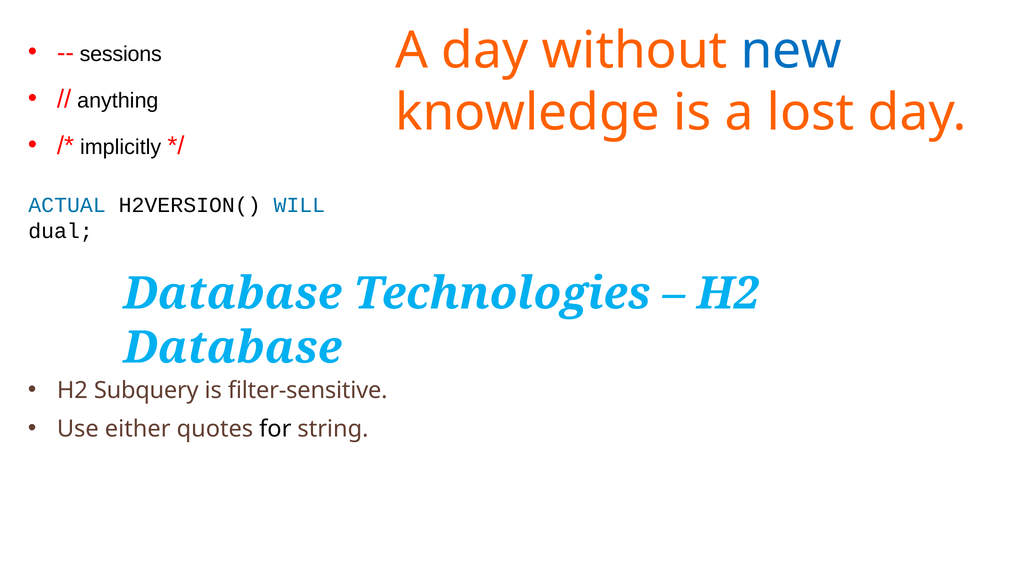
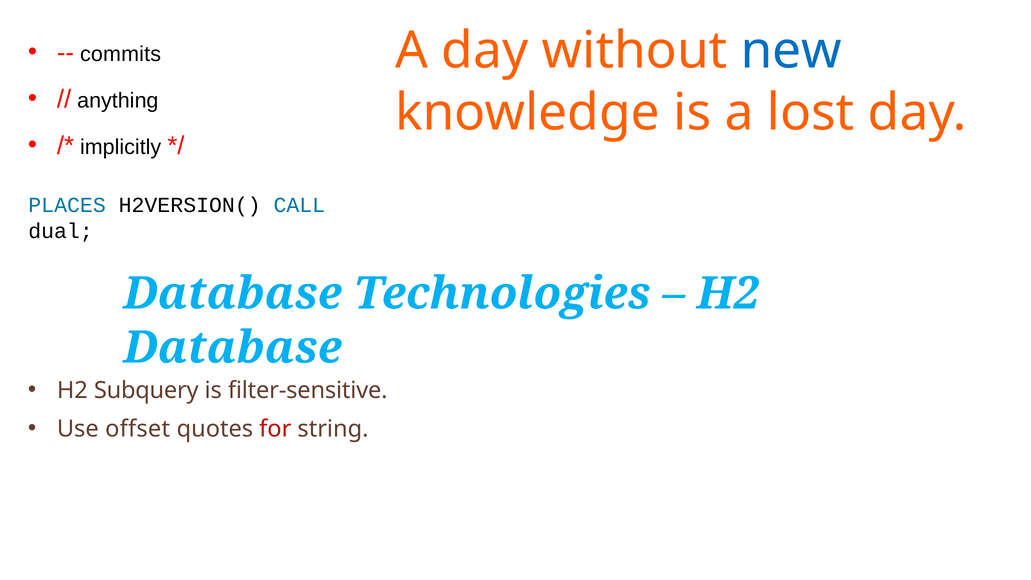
sessions: sessions -> commits
ACTUAL: ACTUAL -> PLACES
WILL: WILL -> CALL
either: either -> offset
for colour: black -> red
